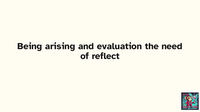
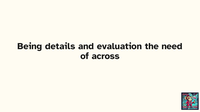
arising: arising -> details
reflect: reflect -> across
